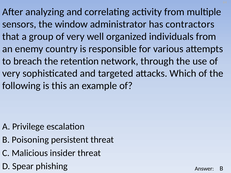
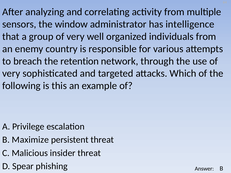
contractors: contractors -> intelligence
Poisoning: Poisoning -> Maximize
